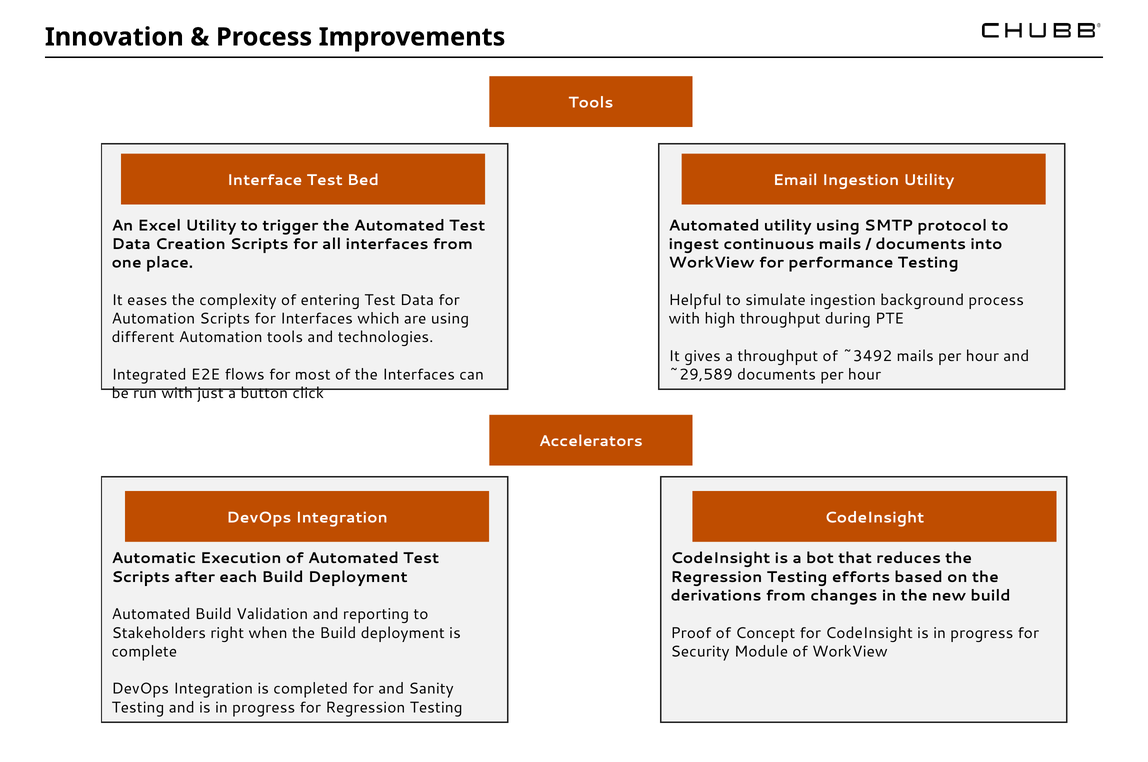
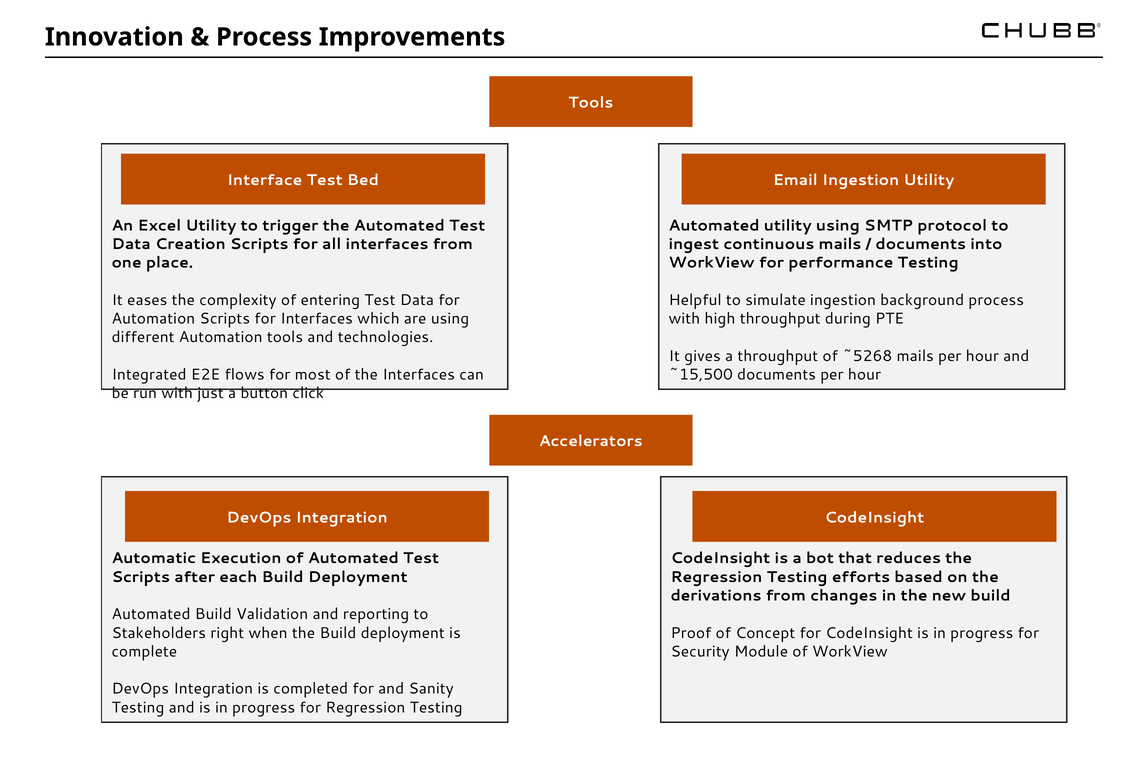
~3492: ~3492 -> ~5268
~29,589: ~29,589 -> ~15,500
